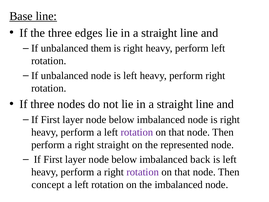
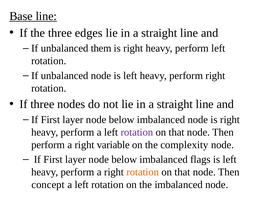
right straight: straight -> variable
represented: represented -> complexity
back: back -> flags
rotation at (143, 172) colour: purple -> orange
